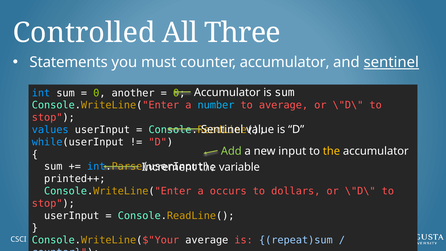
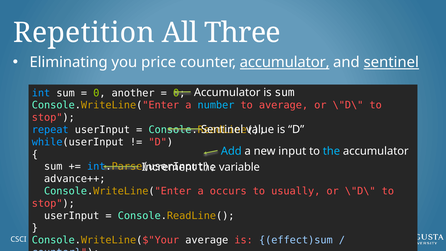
Controlled: Controlled -> Repetition
Statements: Statements -> Eliminating
must: must -> price
accumulator at (285, 62) underline: none -> present
values: values -> repeat
Add colour: light green -> light blue
the at (331, 151) colour: yellow -> light blue
printed++: printed++ -> advance++
dollars: dollars -> usually
repeat)sum: repeat)sum -> effect)sum
